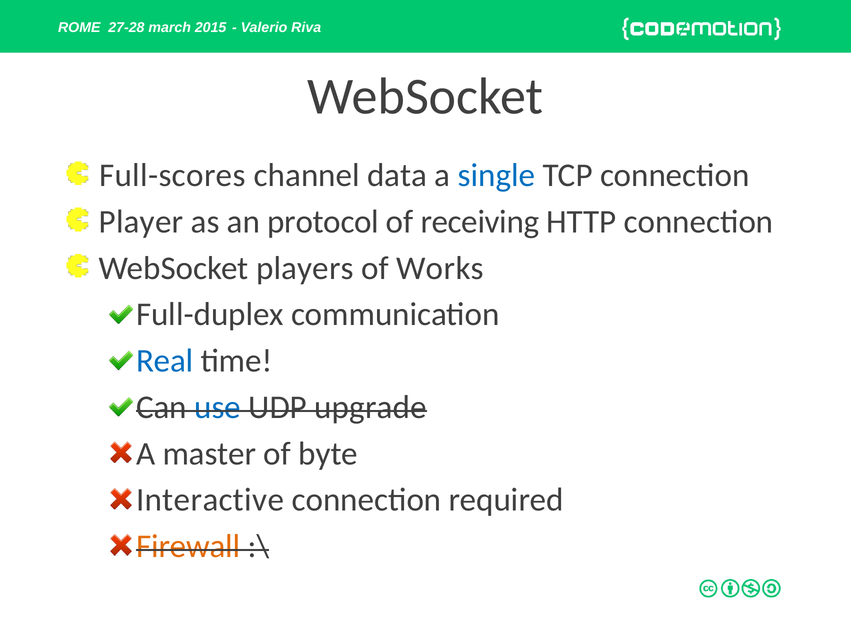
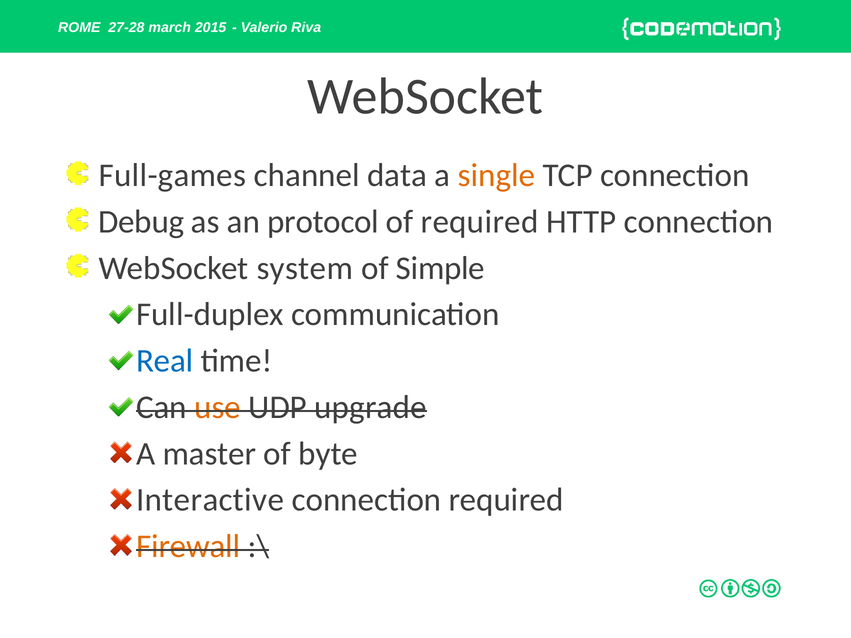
Full-scores: Full-scores -> Full-games
single colour: blue -> orange
Player: Player -> Debug
of receiving: receiving -> required
players: players -> system
Works: Works -> Simple
use colour: blue -> orange
